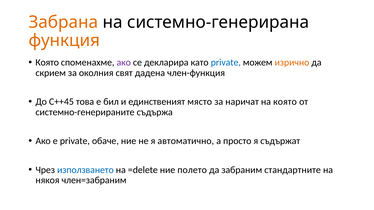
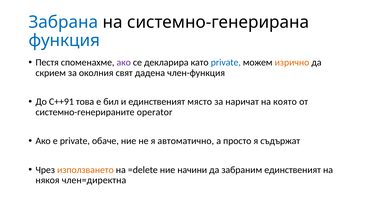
Забрана colour: orange -> blue
функция colour: orange -> blue
Която at (47, 63): Която -> Пестя
С++45: С++45 -> С++91
съдържа: съдържа -> operator
използването colour: blue -> orange
полето: полето -> начини
забраним стандартните: стандартните -> единственият
член=забраним: член=забраним -> член=директна
